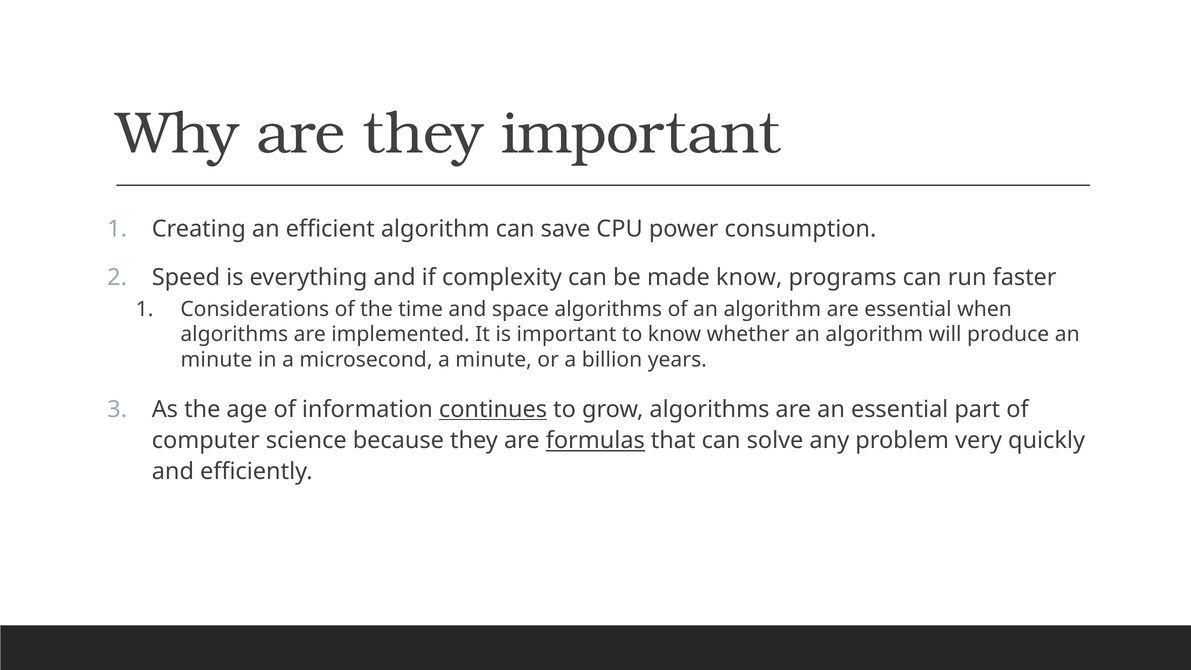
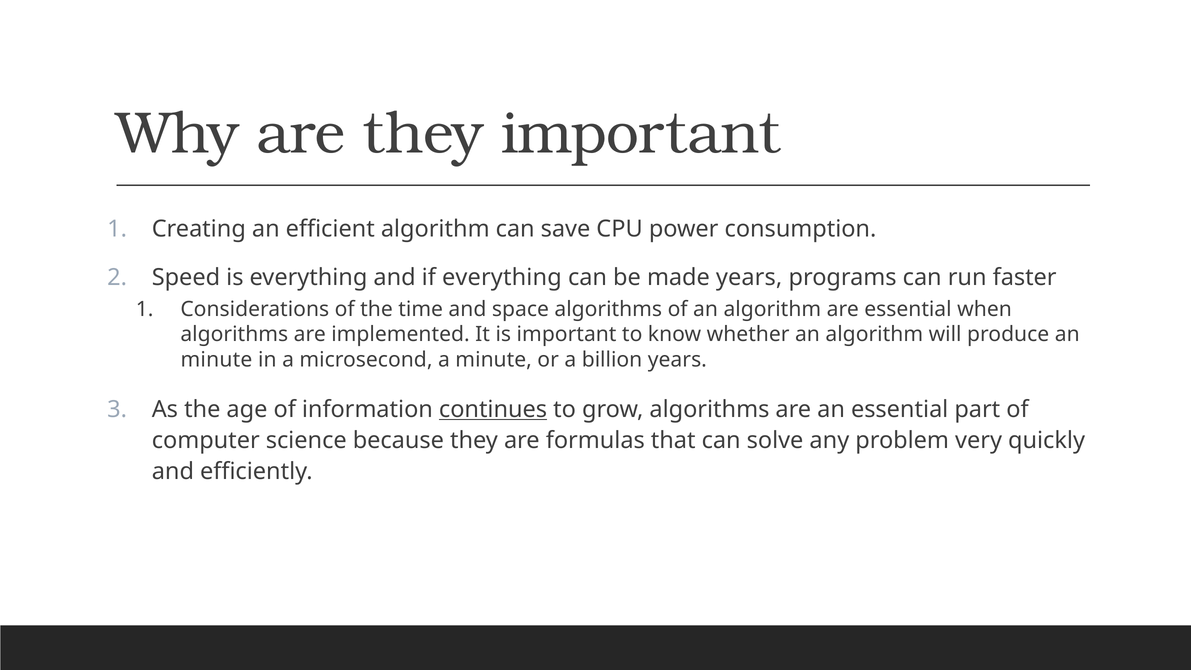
if complexity: complexity -> everything
made know: know -> years
formulas underline: present -> none
